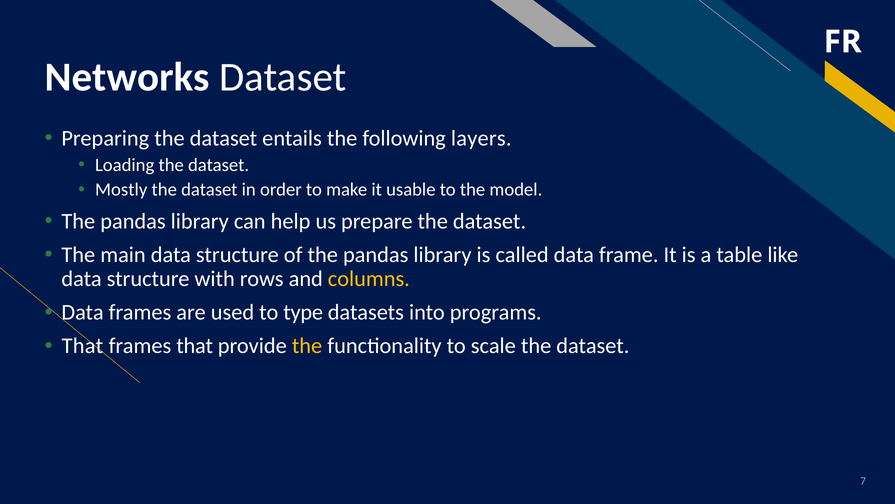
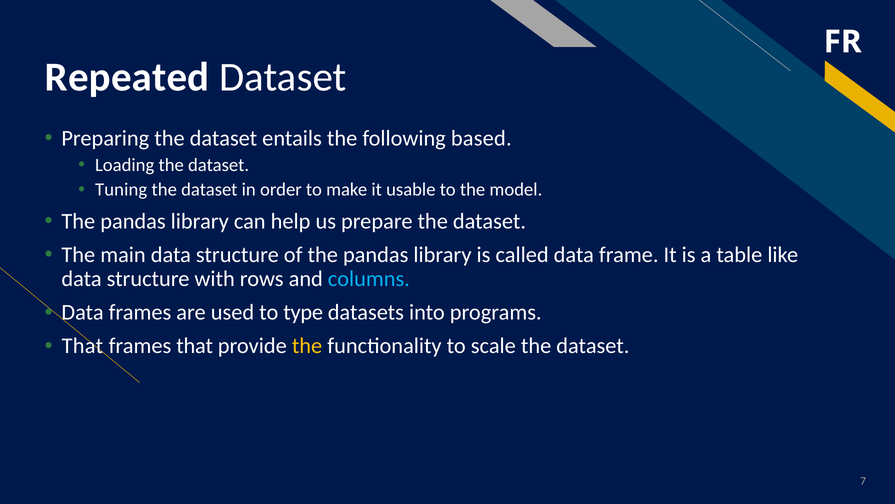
Networks: Networks -> Repeated
layers: layers -> based
Mostly: Mostly -> Tuning
columns colour: yellow -> light blue
